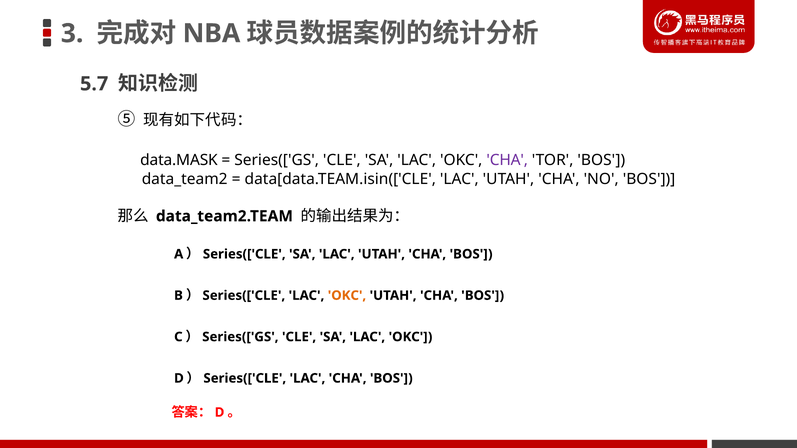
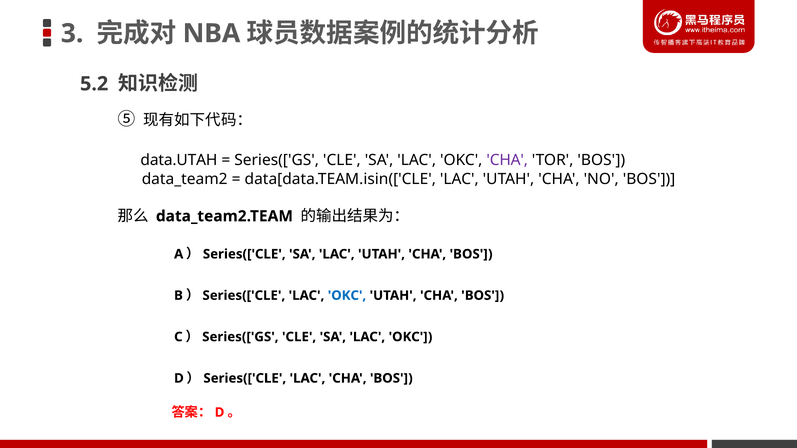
5.7: 5.7 -> 5.2
data.MASK: data.MASK -> data.UTAH
OKC at (347, 296) colour: orange -> blue
